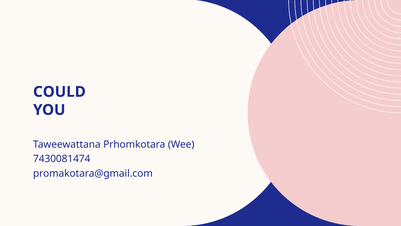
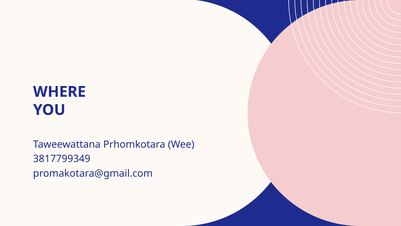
COULD: COULD -> WHERE
7430081474: 7430081474 -> 3817799349
